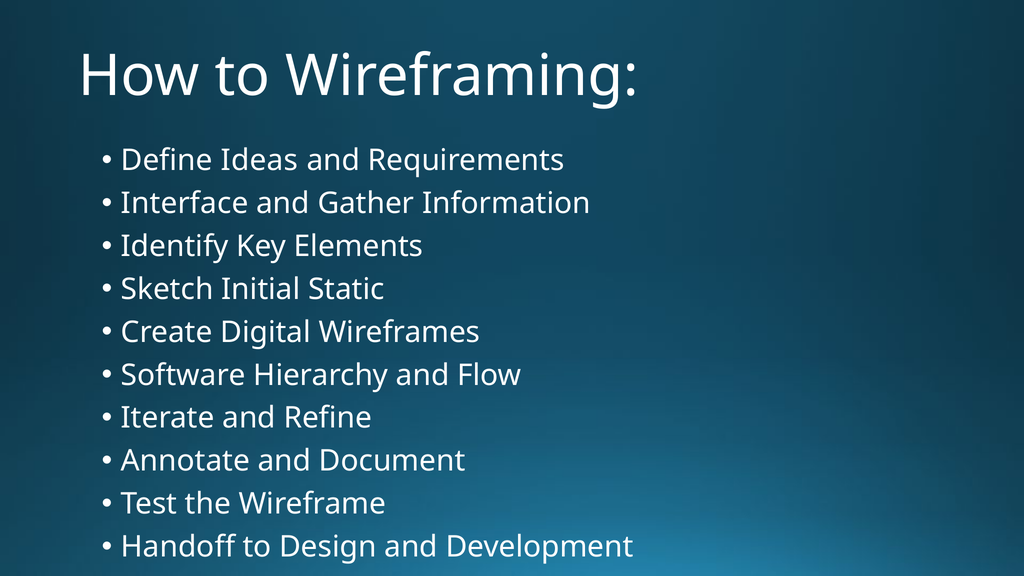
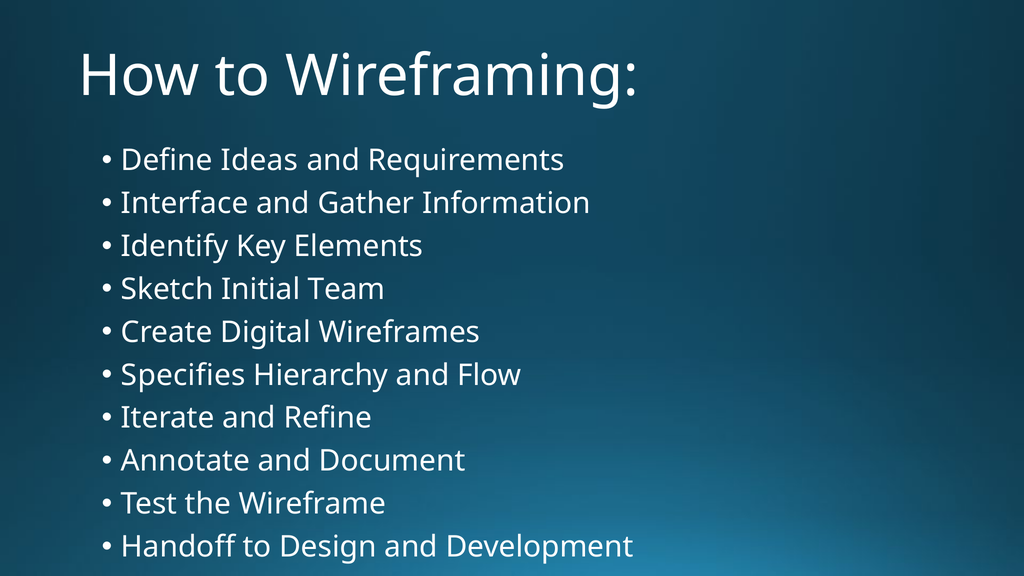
Static: Static -> Team
Software: Software -> Specifies
